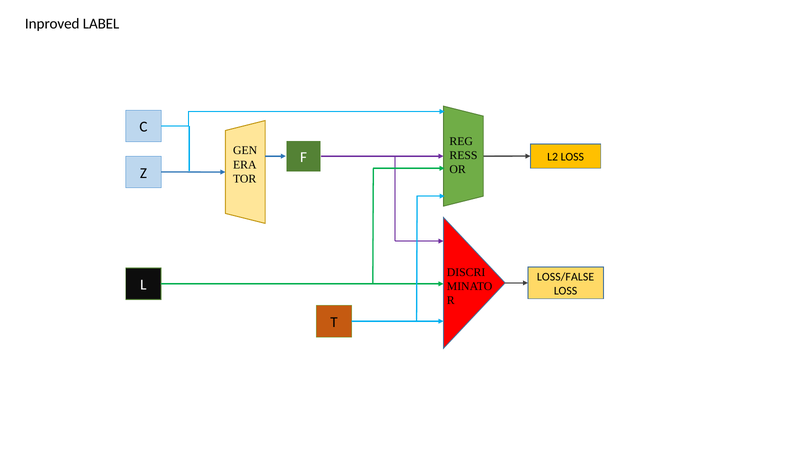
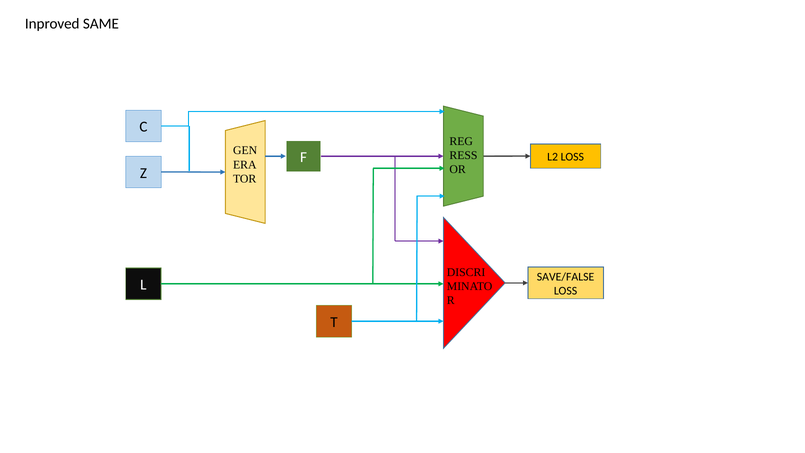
LABEL: LABEL -> SAME
LOSS/FALSE: LOSS/FALSE -> SAVE/FALSE
